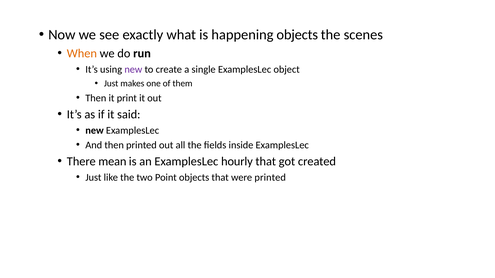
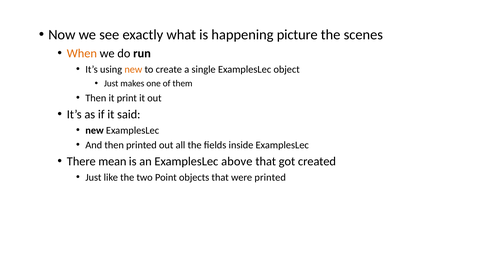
happening objects: objects -> picture
new at (133, 69) colour: purple -> orange
hourly: hourly -> above
